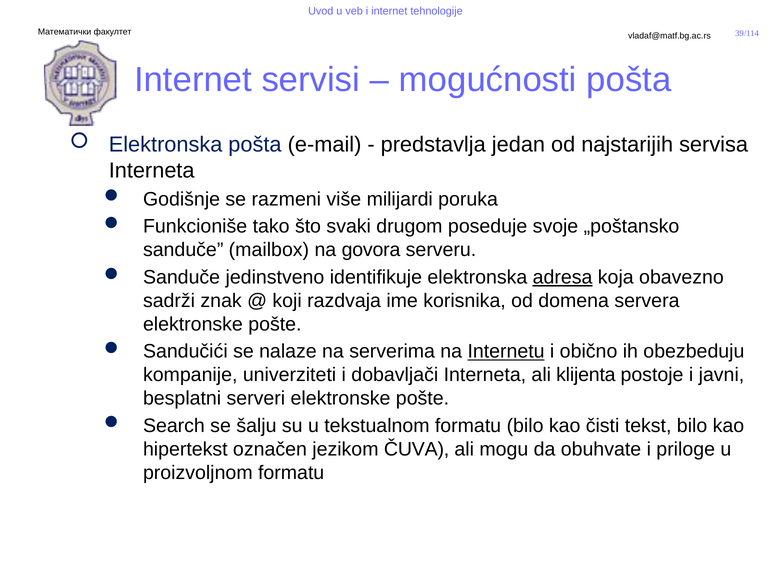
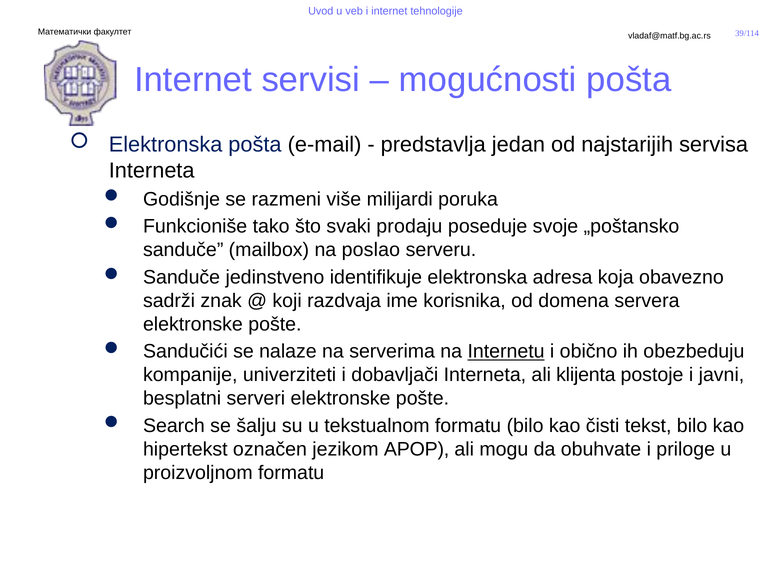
drugom: drugom -> prodaju
govora: govora -> poslao
adresa underline: present -> none
ČUVA: ČUVA -> APOP
